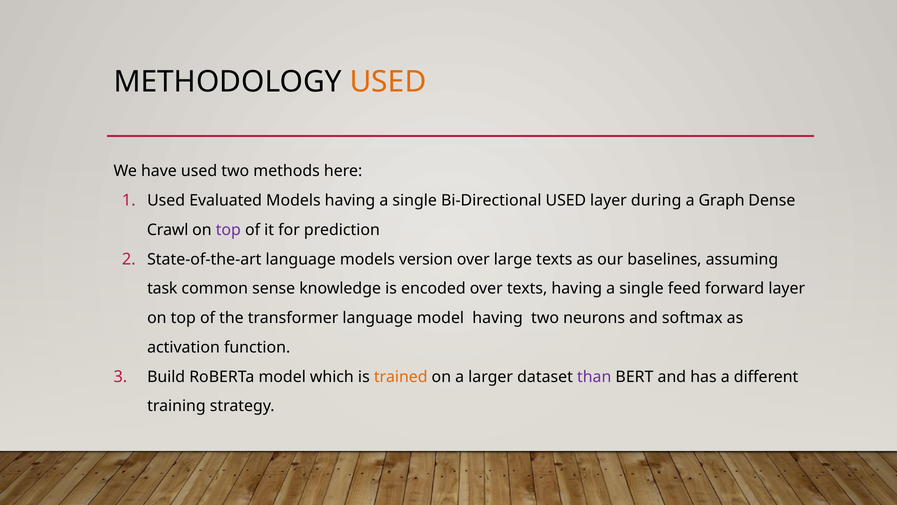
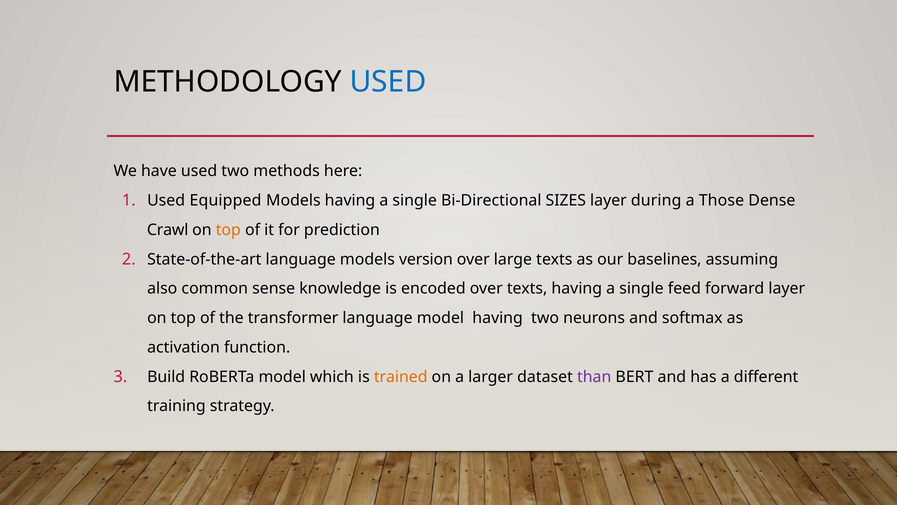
USED at (388, 82) colour: orange -> blue
Evaluated: Evaluated -> Equipped
Bi-Directional USED: USED -> SIZES
Graph: Graph -> Those
top at (228, 230) colour: purple -> orange
task: task -> also
